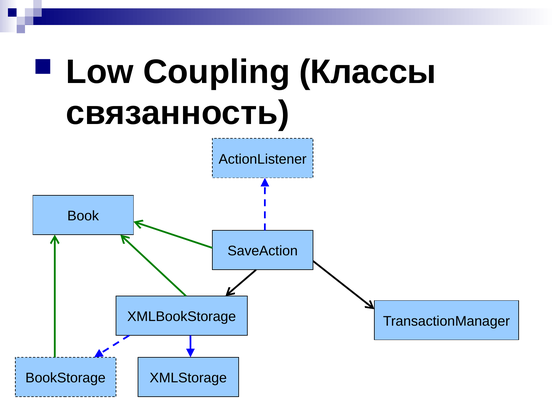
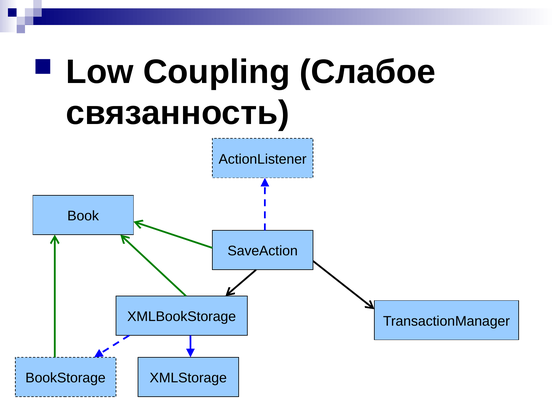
Классы: Классы -> Слабое
